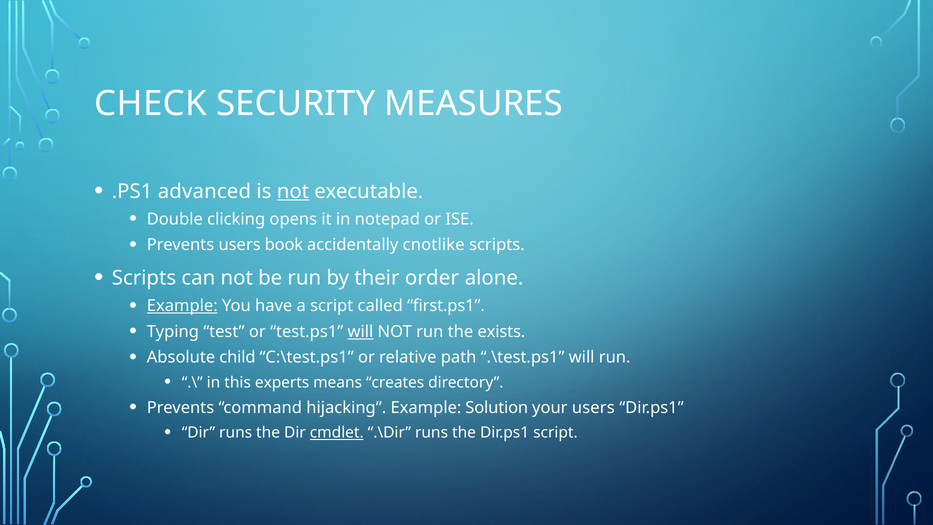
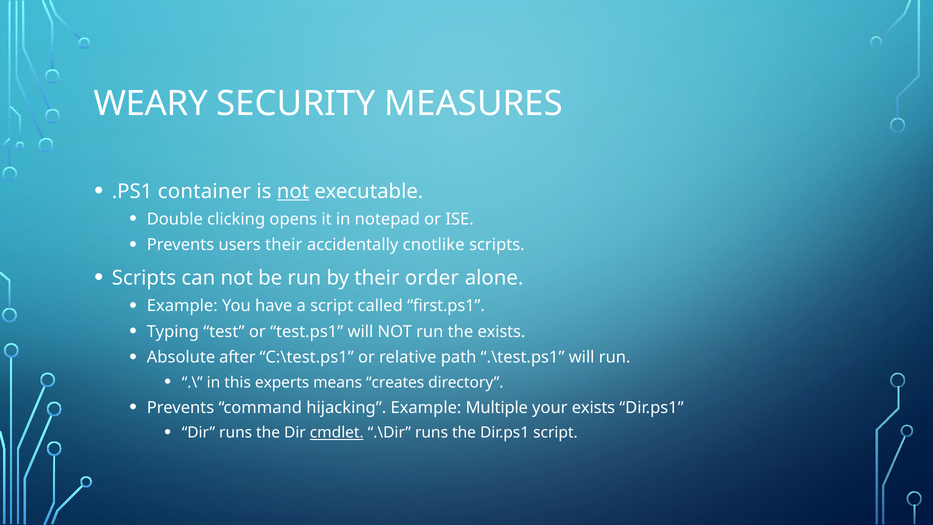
CHECK: CHECK -> WEARY
advanced: advanced -> container
users book: book -> their
Example at (182, 306) underline: present -> none
will at (360, 332) underline: present -> none
child: child -> after
Solution: Solution -> Multiple
your users: users -> exists
